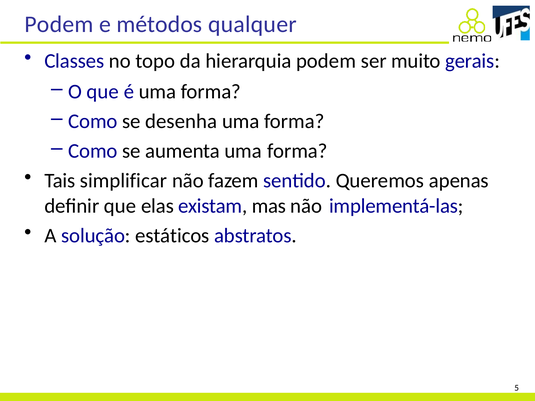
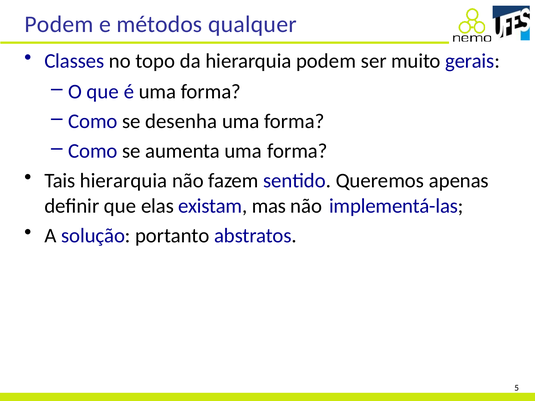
Tais simplificar: simplificar -> hierarquia
estáticos: estáticos -> portanto
